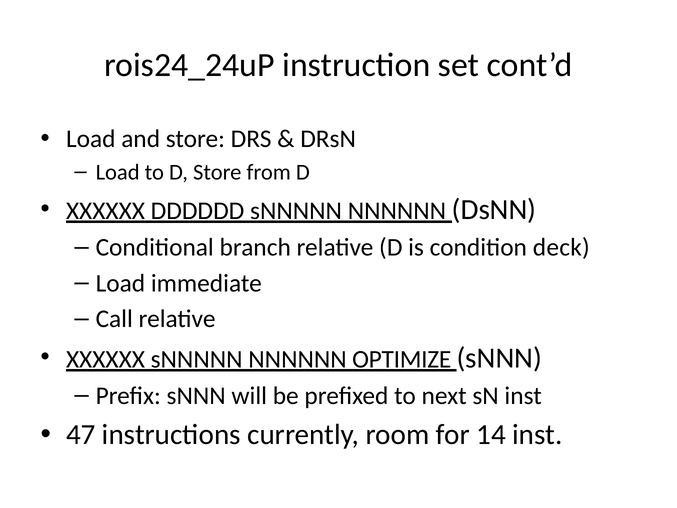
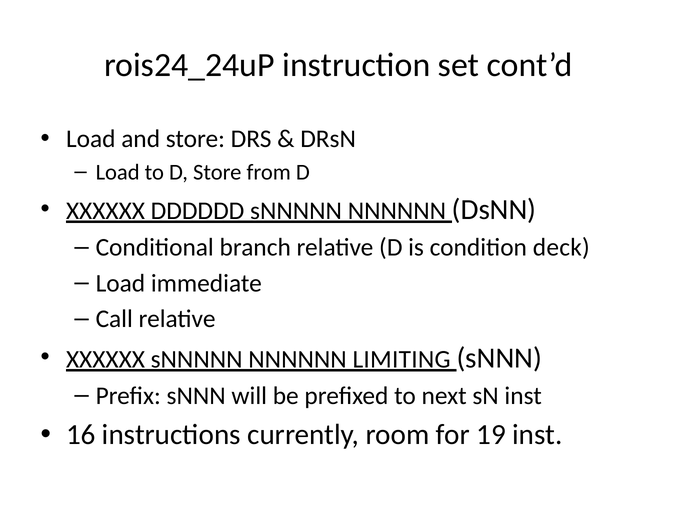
OPTIMIZE: OPTIMIZE -> LIMITING
47: 47 -> 16
14: 14 -> 19
